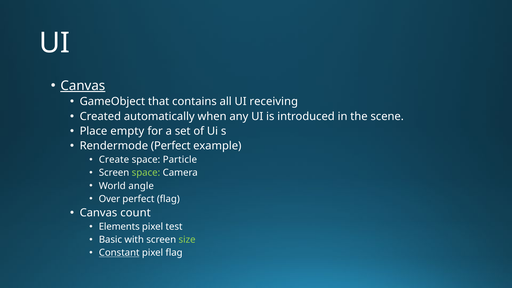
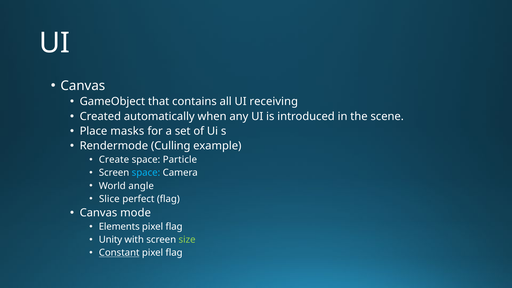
Canvas at (83, 86) underline: present -> none
empty: empty -> masks
Rendermode Perfect: Perfect -> Culling
space at (146, 173) colour: light green -> light blue
Over: Over -> Slice
count: count -> mode
test at (174, 227): test -> flag
Basic: Basic -> Unity
